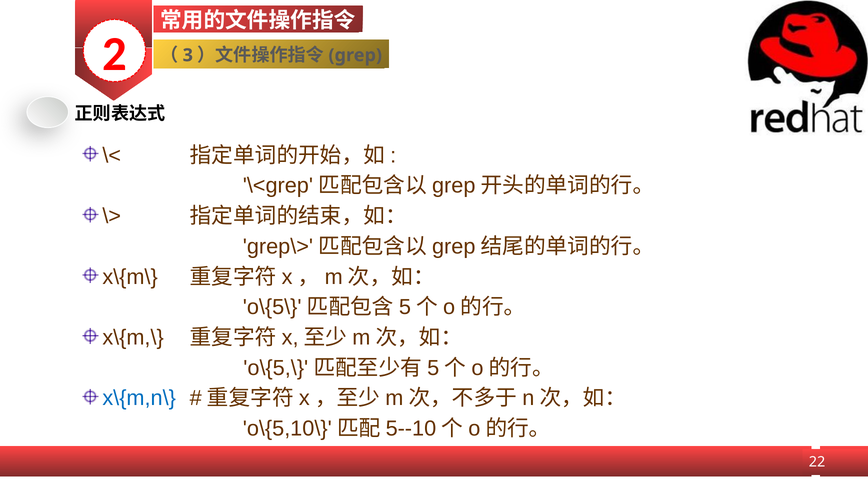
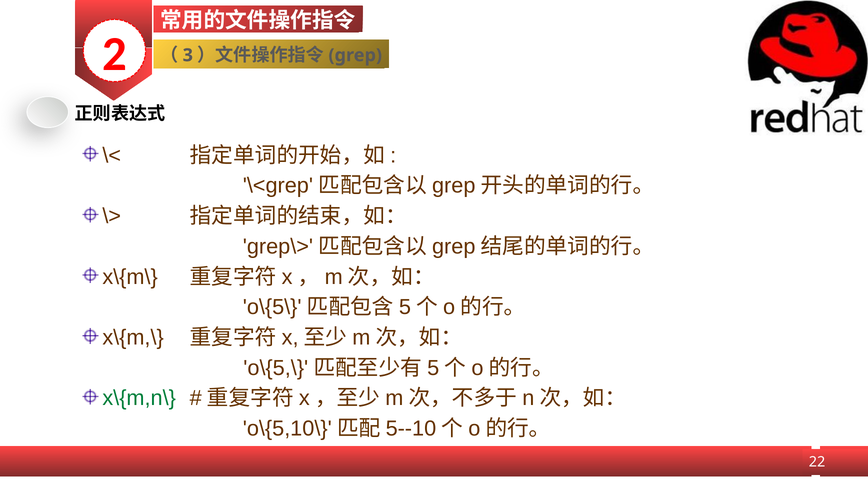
x\{m,n\ colour: blue -> green
